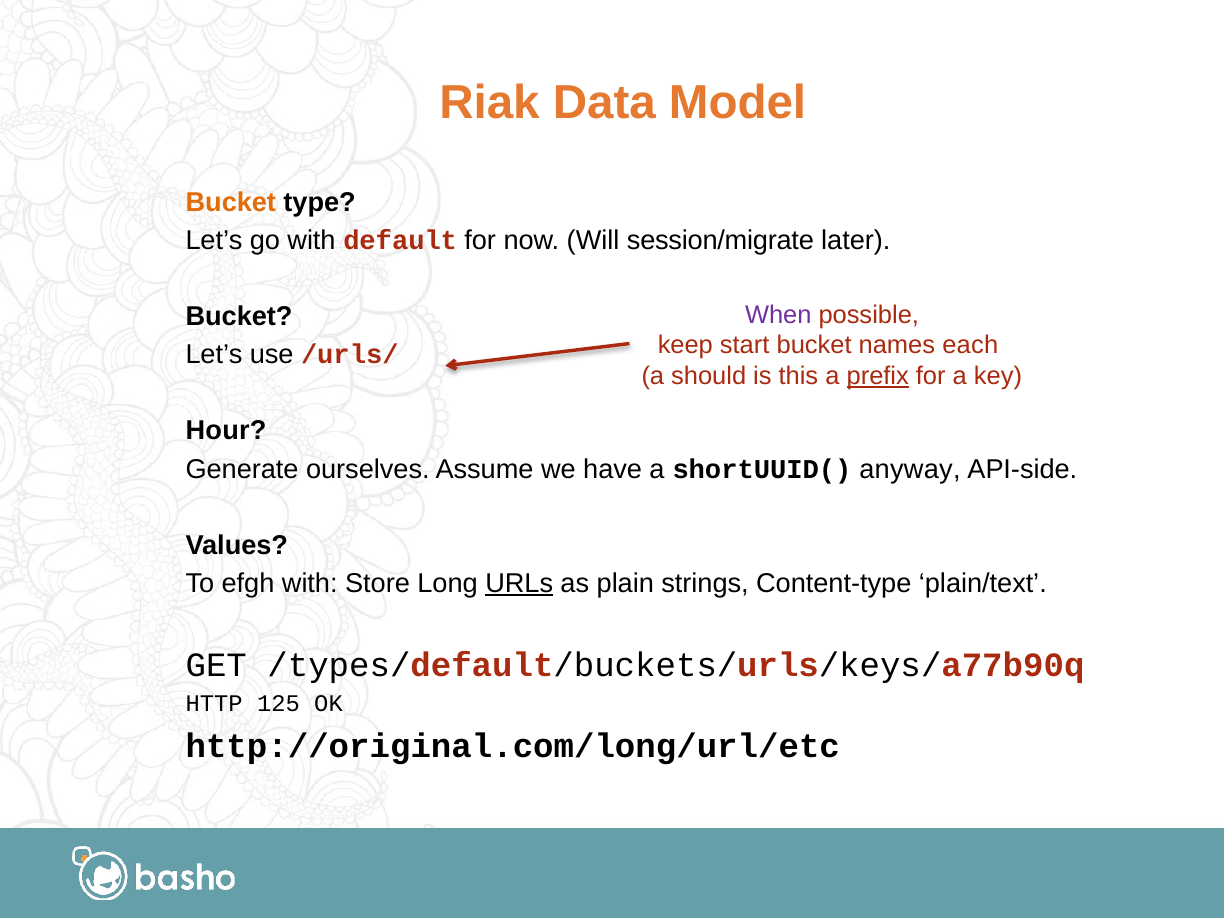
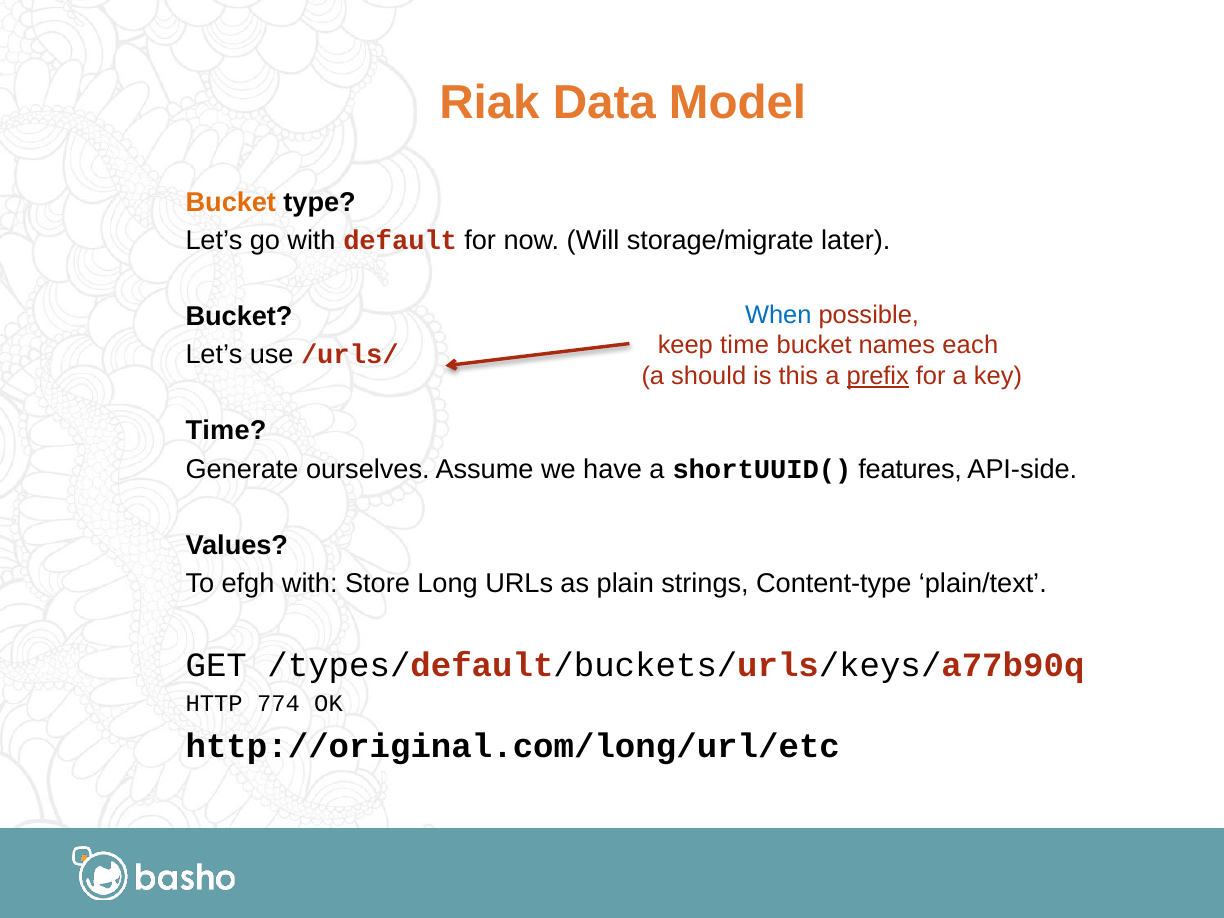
session/migrate: session/migrate -> storage/migrate
When colour: purple -> blue
keep start: start -> time
Hour at (226, 431): Hour -> Time
anyway: anyway -> features
URLs underline: present -> none
125: 125 -> 774
